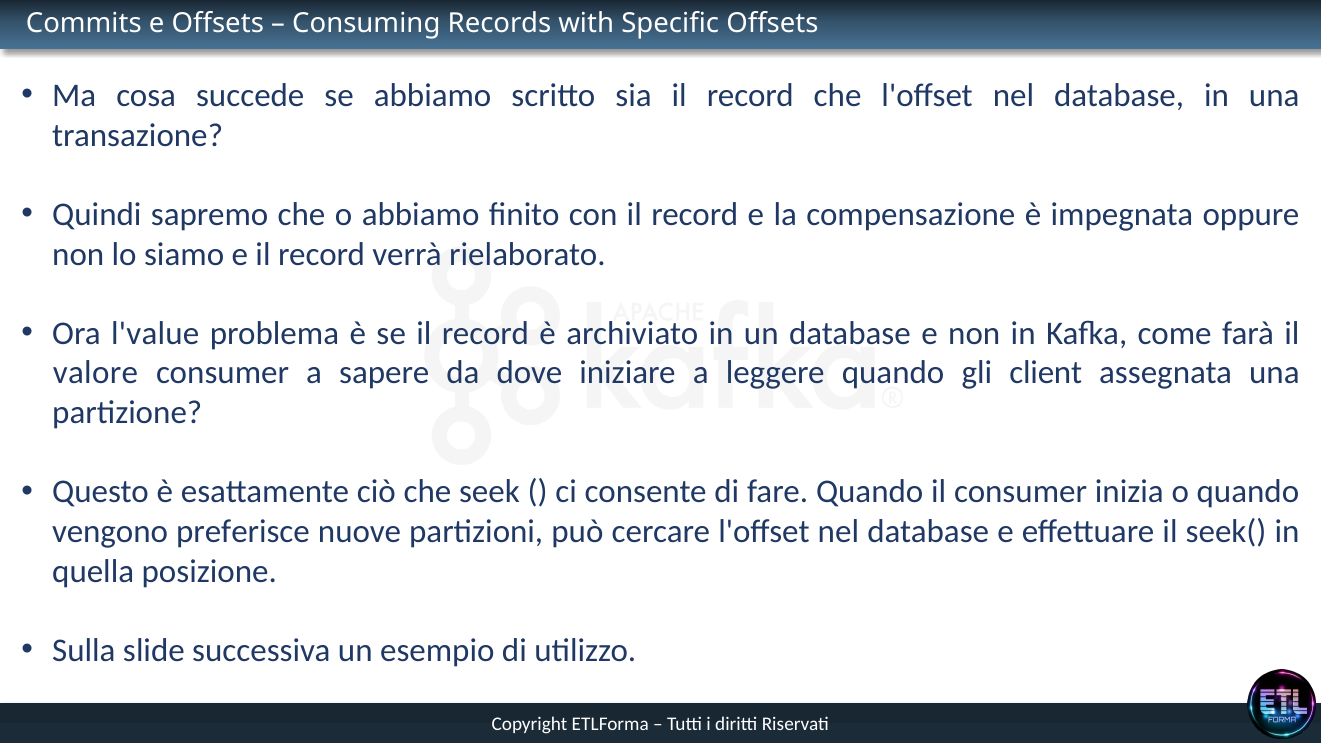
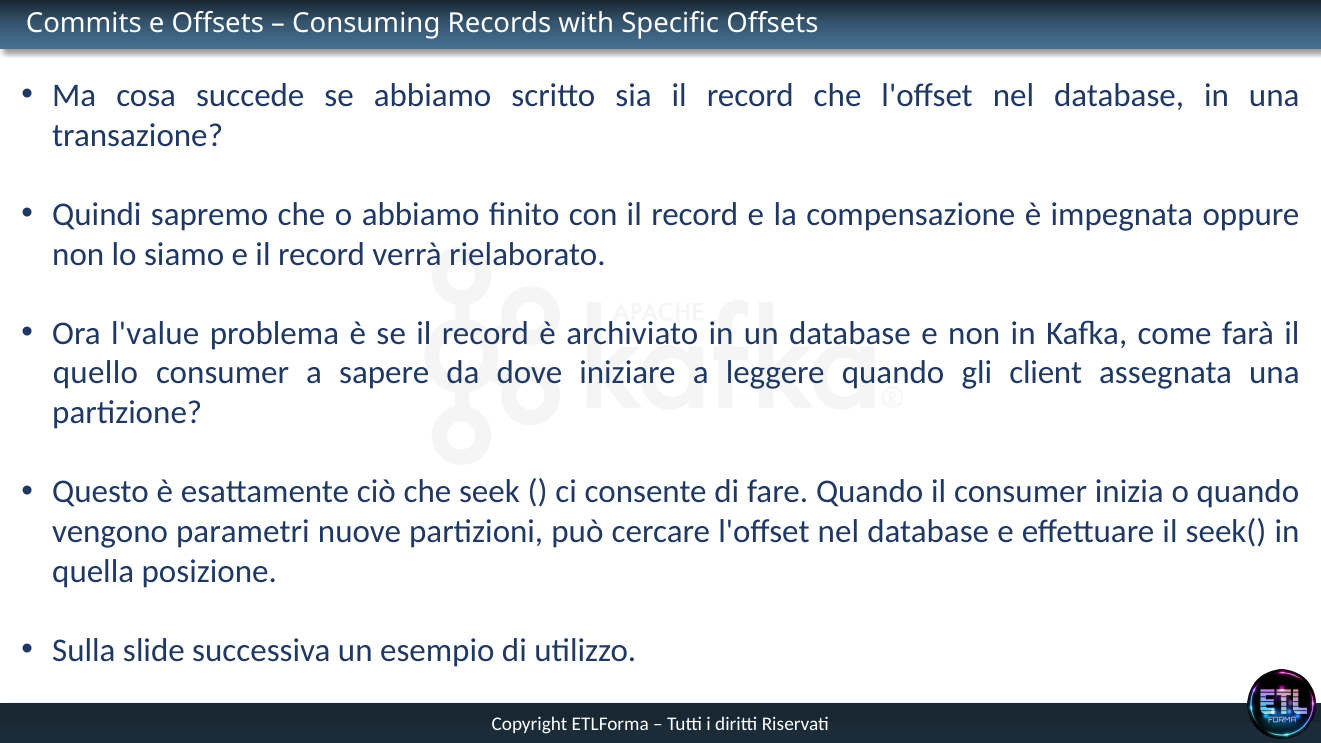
valore: valore -> quello
preferisce: preferisce -> parametri
